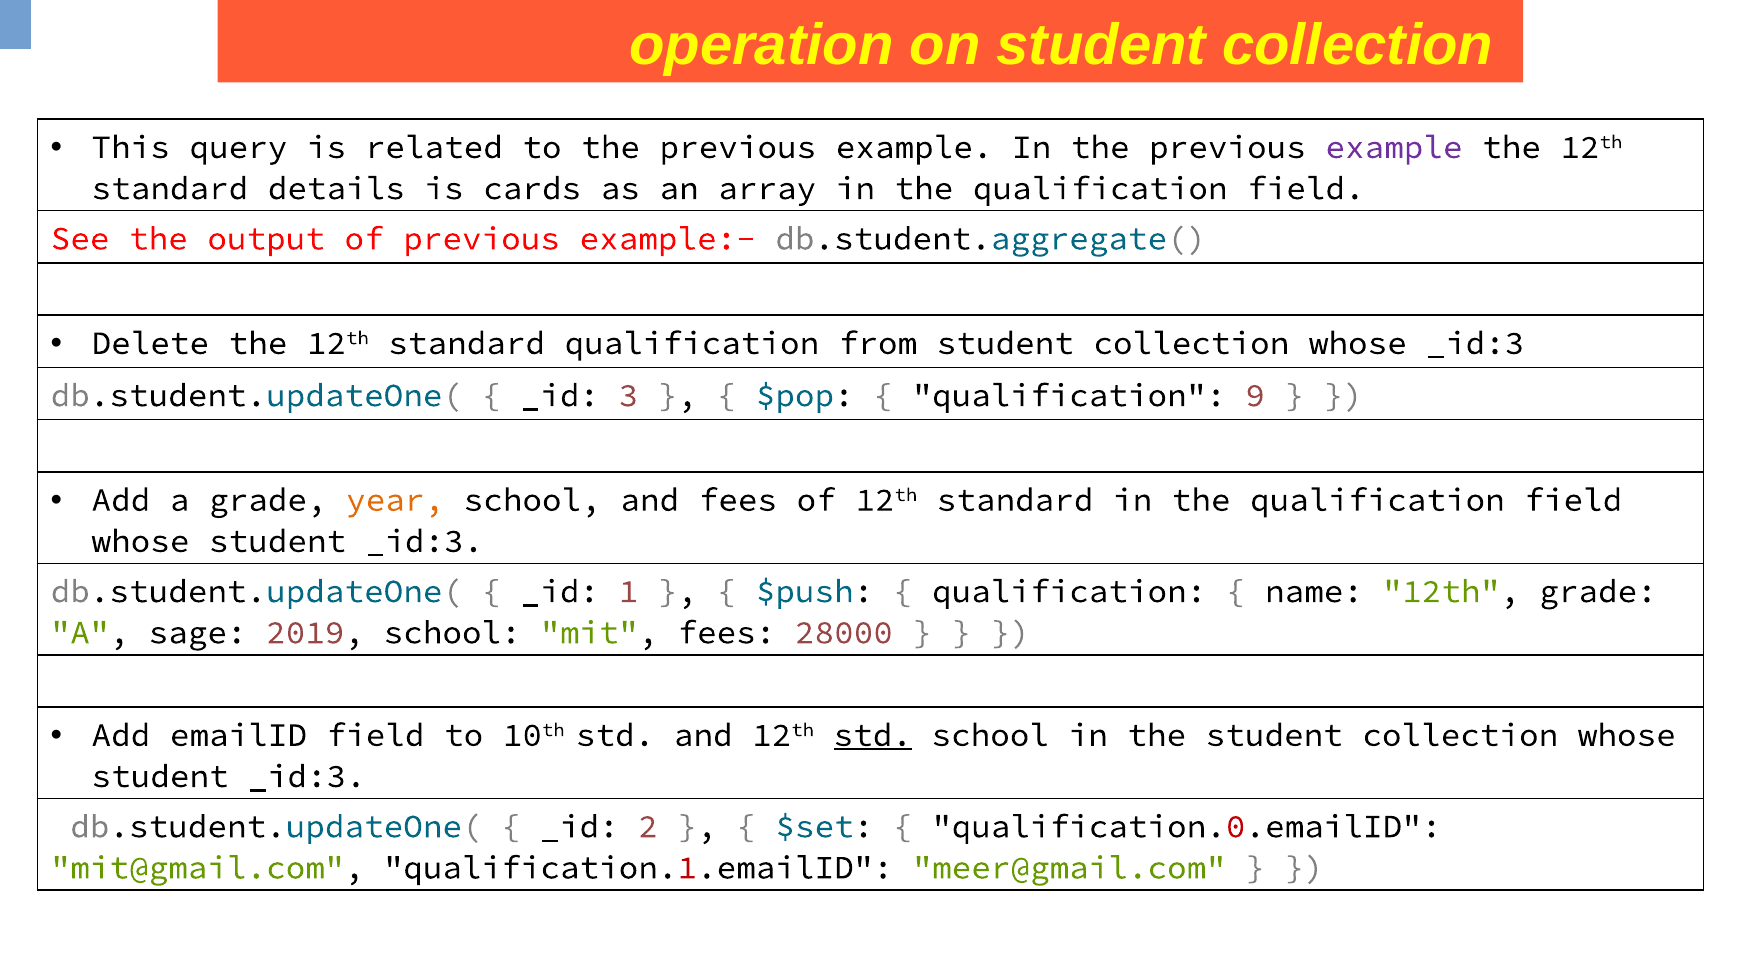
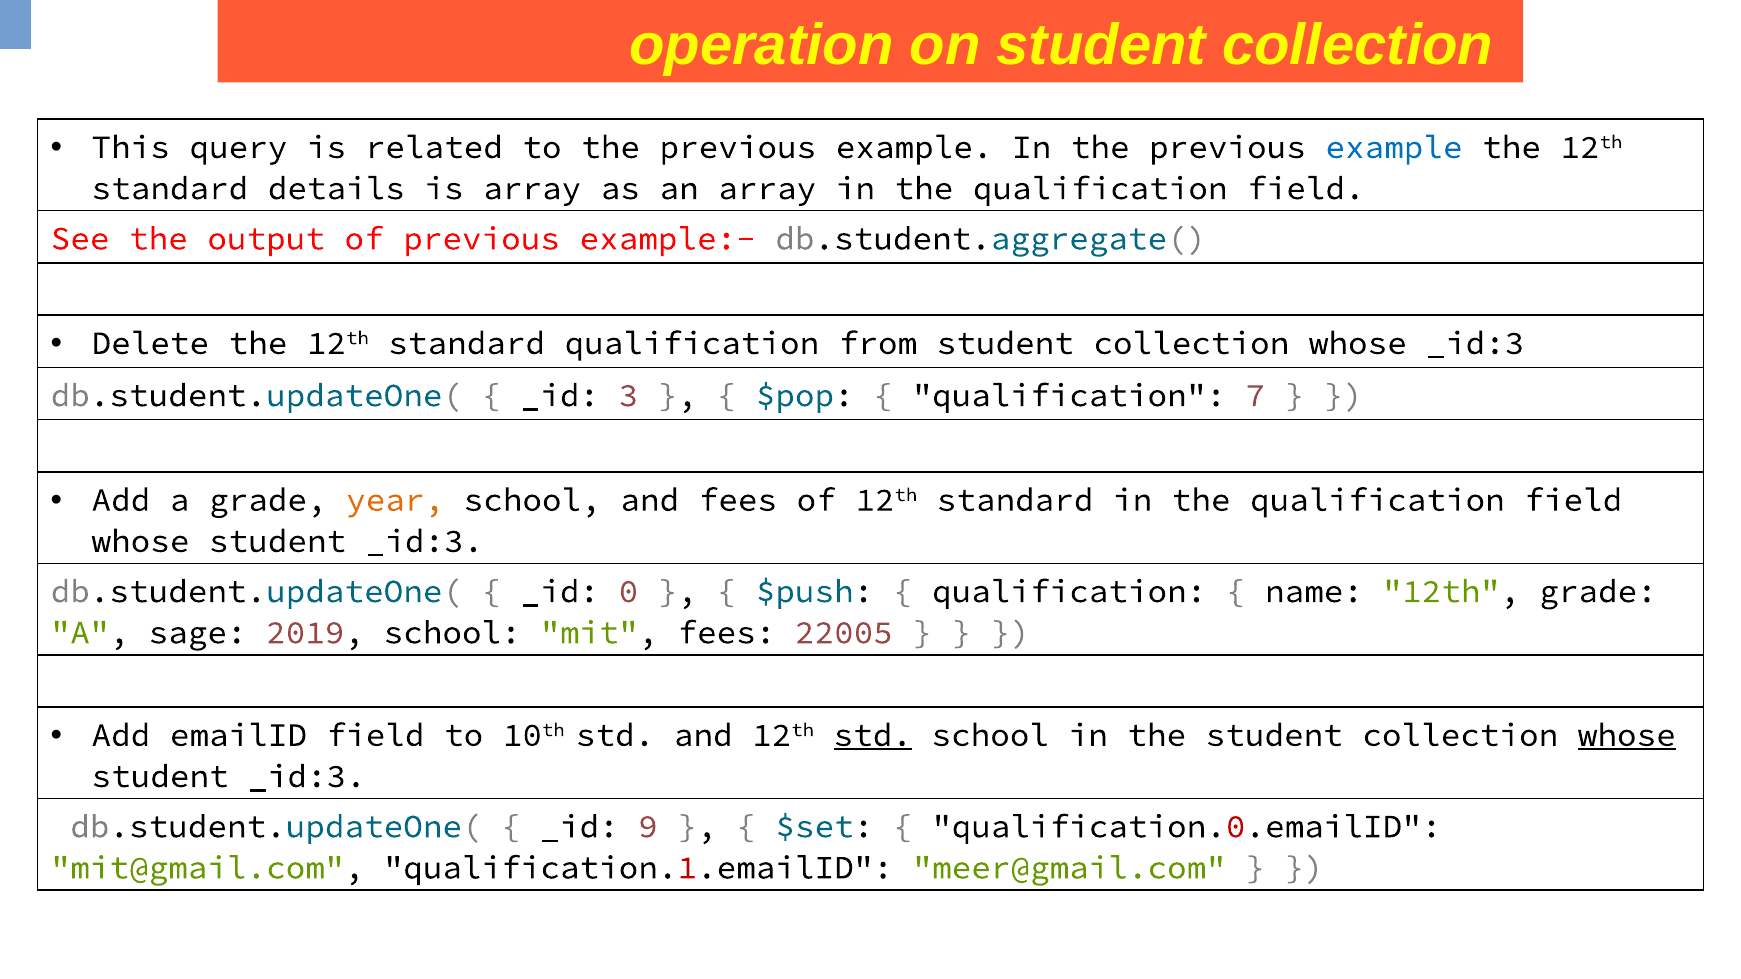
example at (1394, 147) colour: purple -> blue
is cards: cards -> array
9: 9 -> 7
1: 1 -> 0
28000: 28000 -> 22005
whose at (1627, 735) underline: none -> present
2: 2 -> 9
